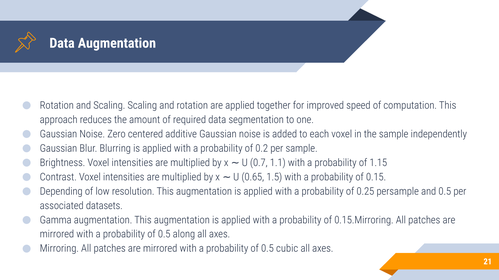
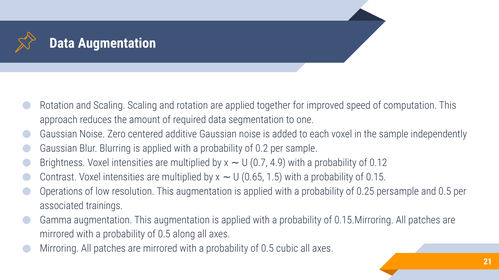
1.1: 1.1 -> 4.9
1.15: 1.15 -> 0.12
Depending: Depending -> Operations
datasets: datasets -> trainings
